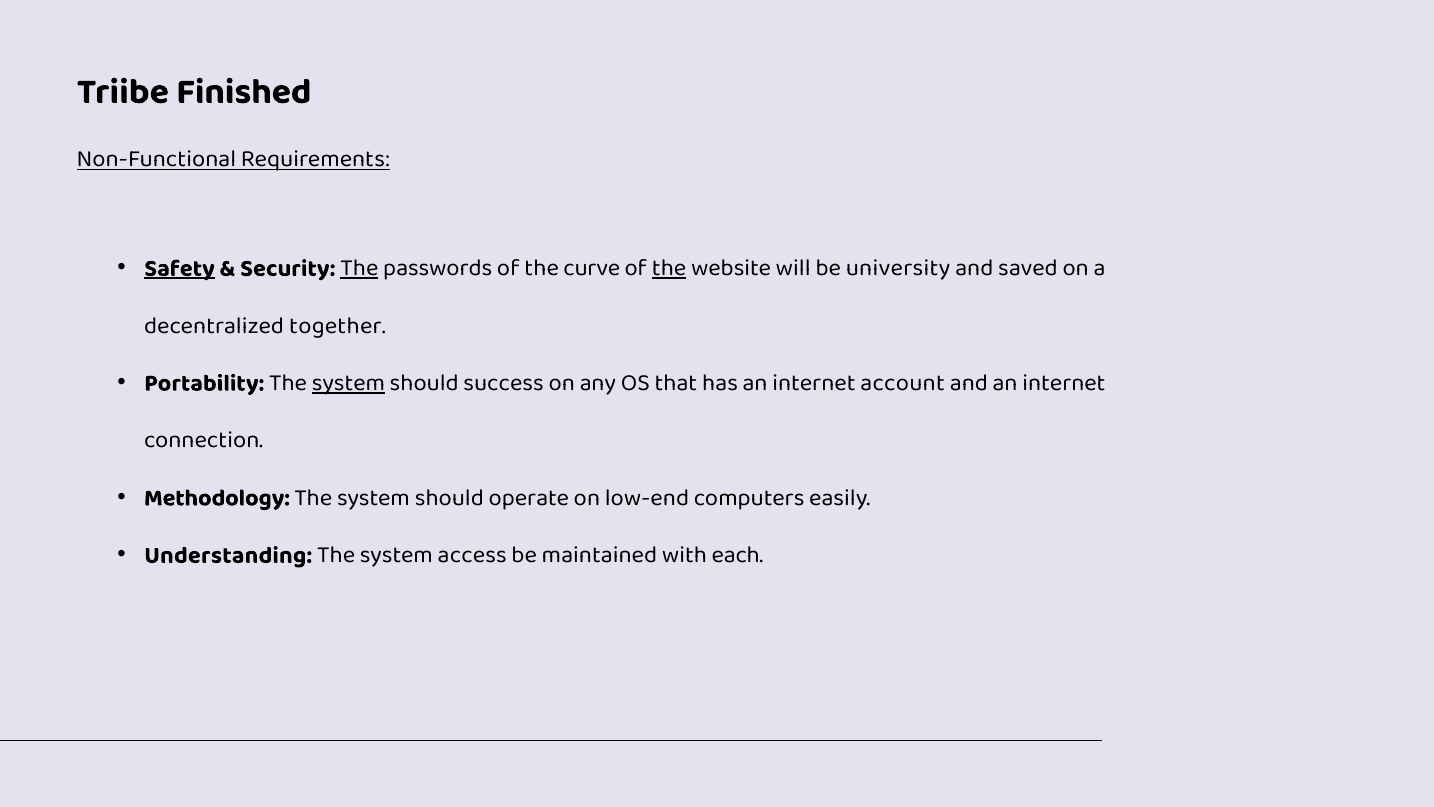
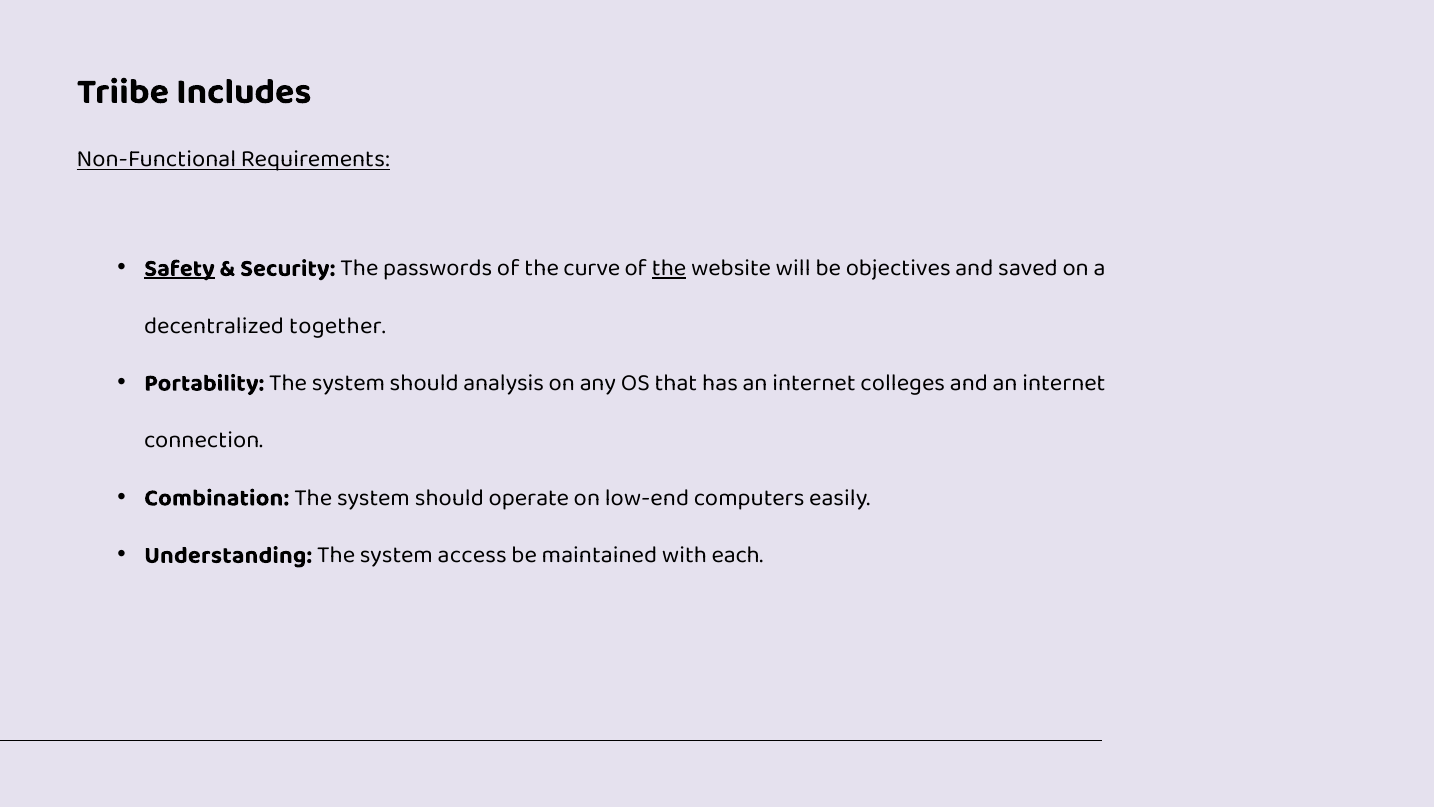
Finished: Finished -> Includes
The at (359, 268) underline: present -> none
university: university -> objectives
system at (348, 383) underline: present -> none
success: success -> analysis
account: account -> colleges
Methodology: Methodology -> Combination
